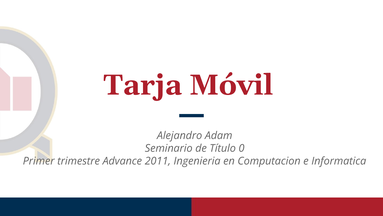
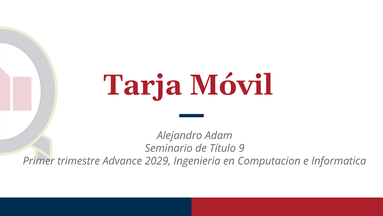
0: 0 -> 9
2011: 2011 -> 2029
